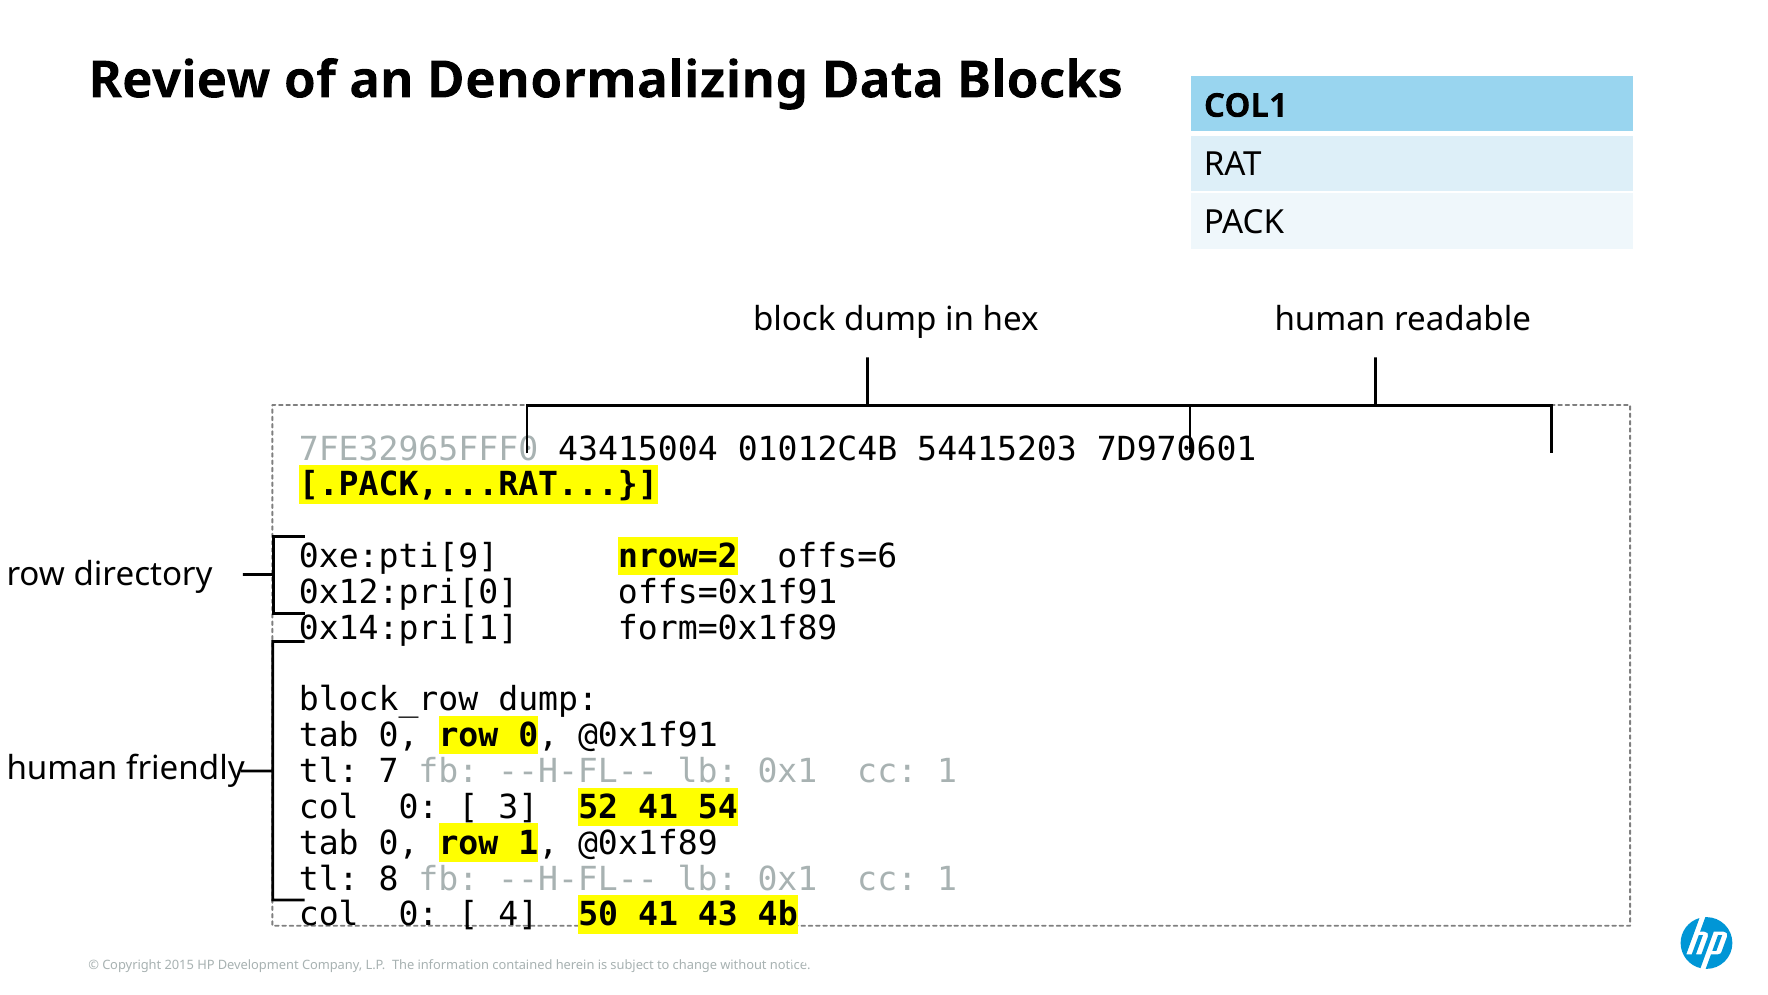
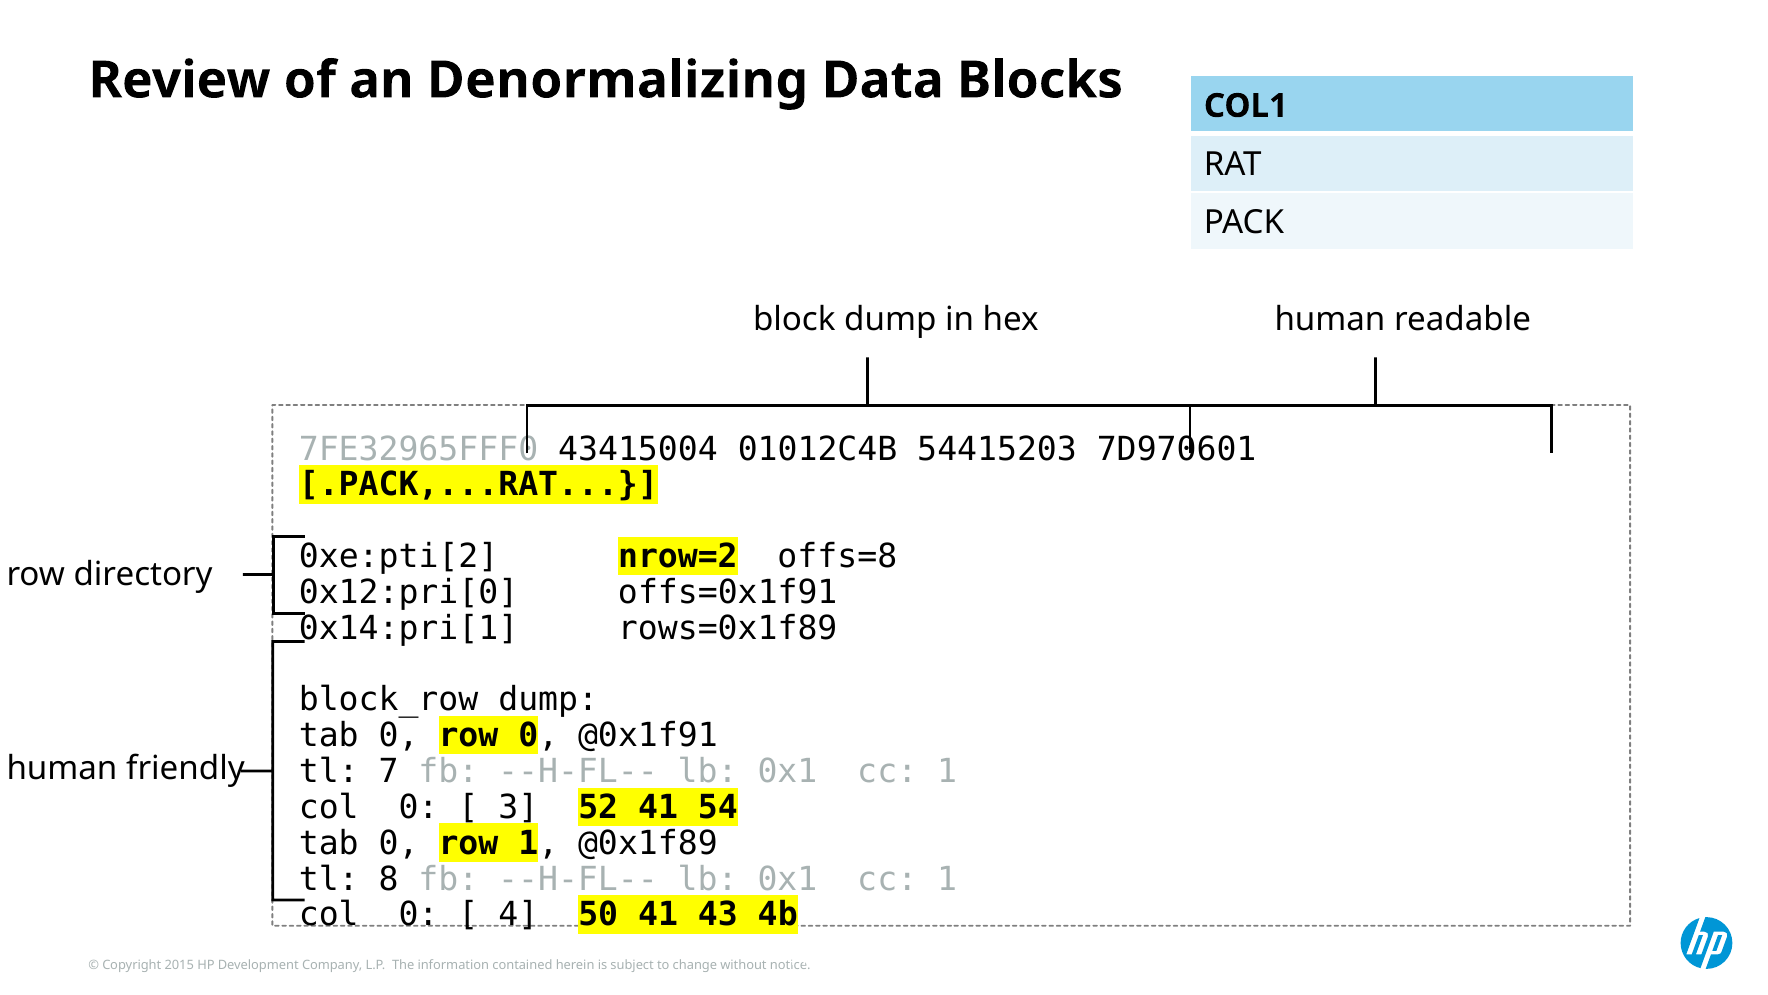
0xe:pti[9: 0xe:pti[9 -> 0xe:pti[2
offs=6: offs=6 -> offs=8
form=0x1f89: form=0x1f89 -> rows=0x1f89
